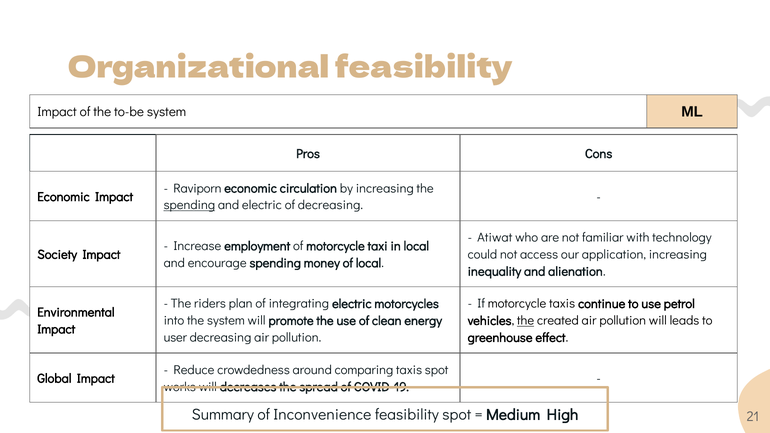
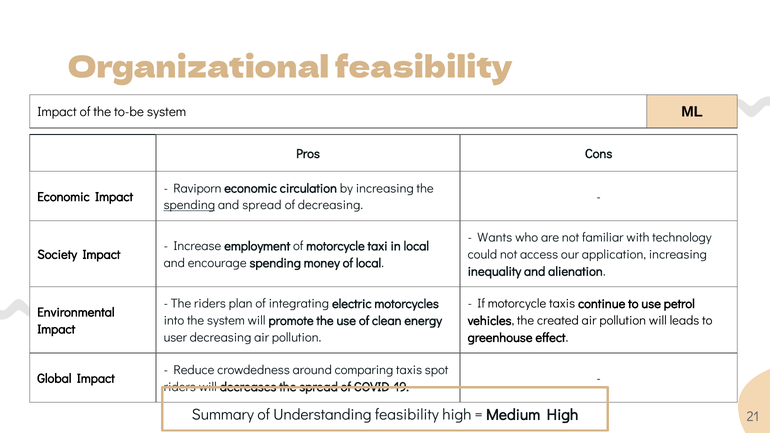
and electric: electric -> spread
Atiwat: Atiwat -> Wants
the at (526, 321) underline: present -> none
works at (180, 387): works -> riders
Inconvenience: Inconvenience -> Understanding
feasibility spot: spot -> high
